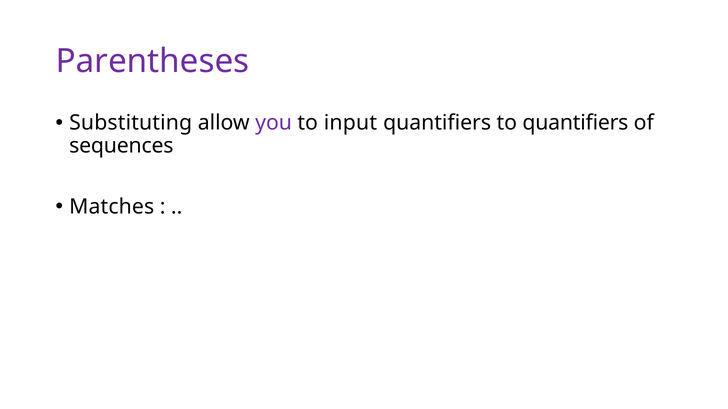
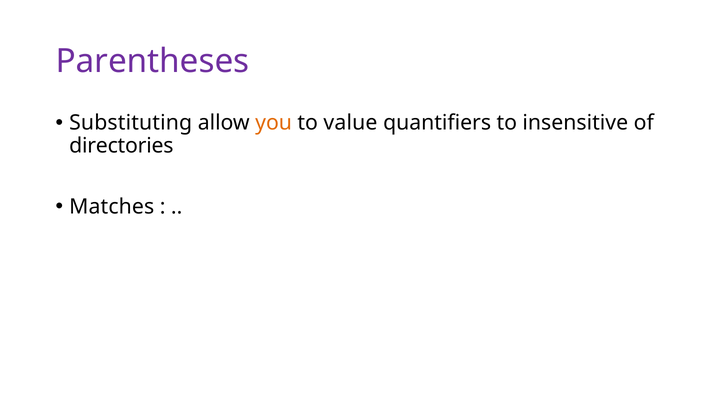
you colour: purple -> orange
input: input -> value
to quantifiers: quantifiers -> insensitive
sequences: sequences -> directories
